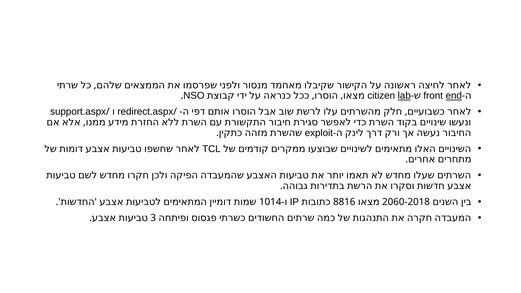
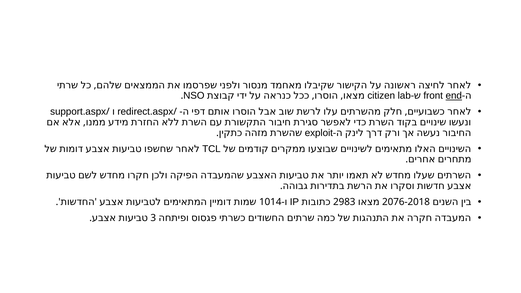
lab underline: present -> none
8816: 8816 -> 2983
2060-2018: 2060-2018 -> 2076-2018
